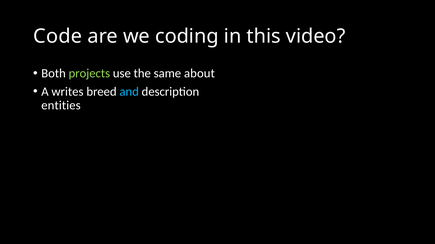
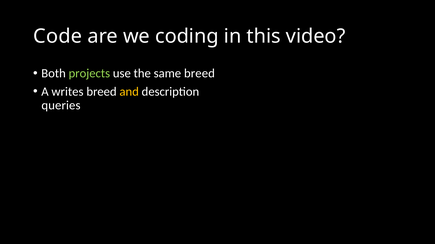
same about: about -> breed
and colour: light blue -> yellow
entities: entities -> queries
